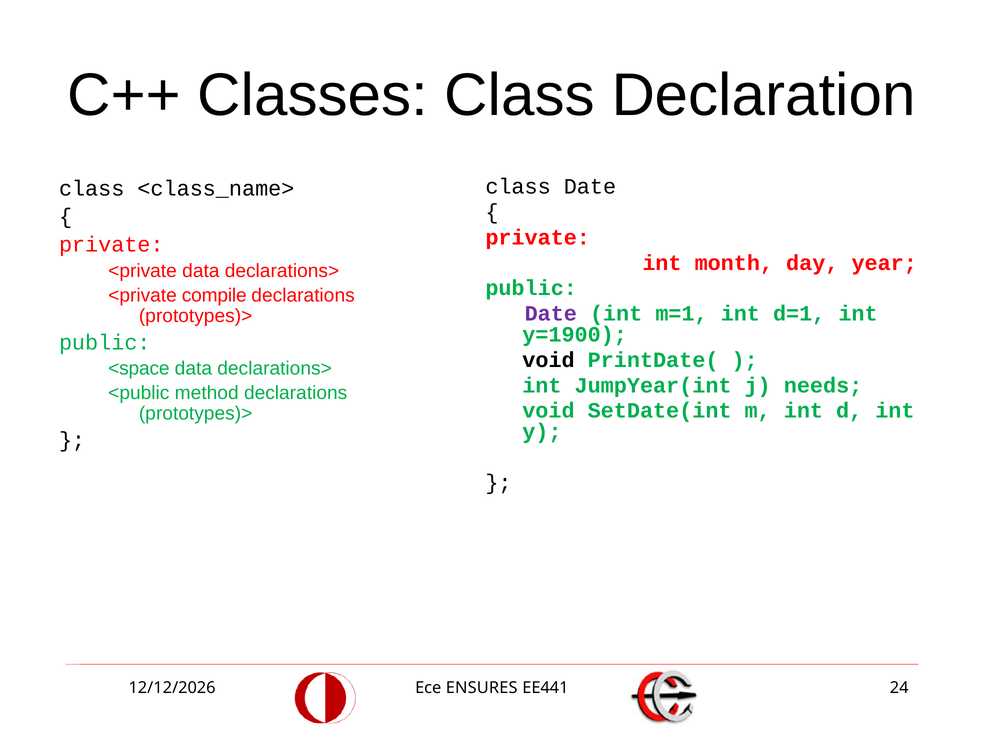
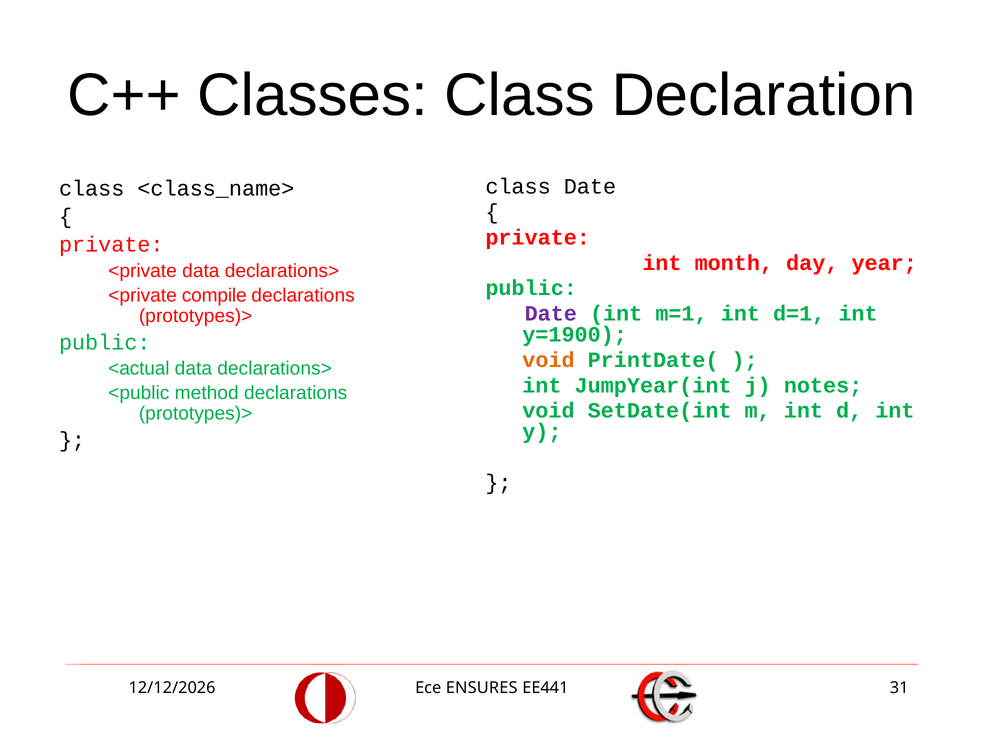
void at (549, 360) colour: black -> orange
<space: <space -> <actual
needs: needs -> notes
24: 24 -> 31
